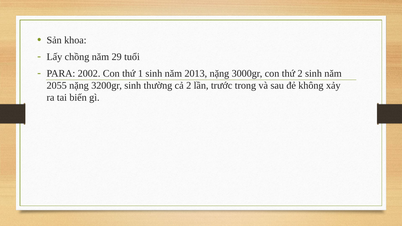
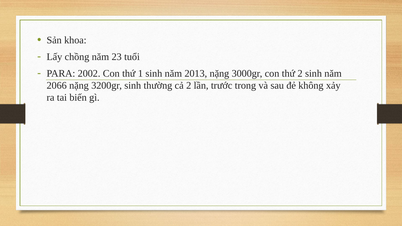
29: 29 -> 23
2055: 2055 -> 2066
